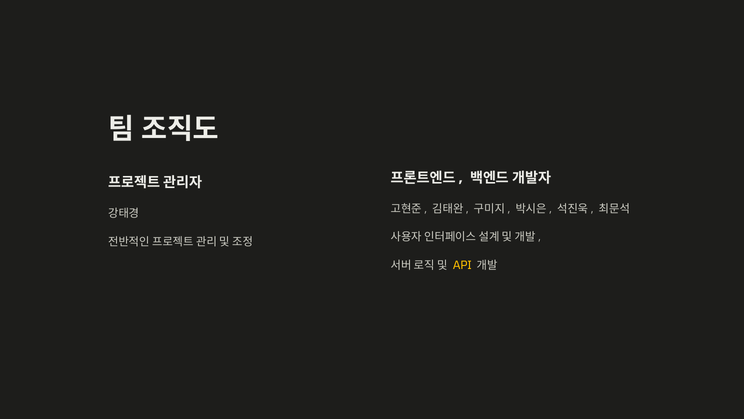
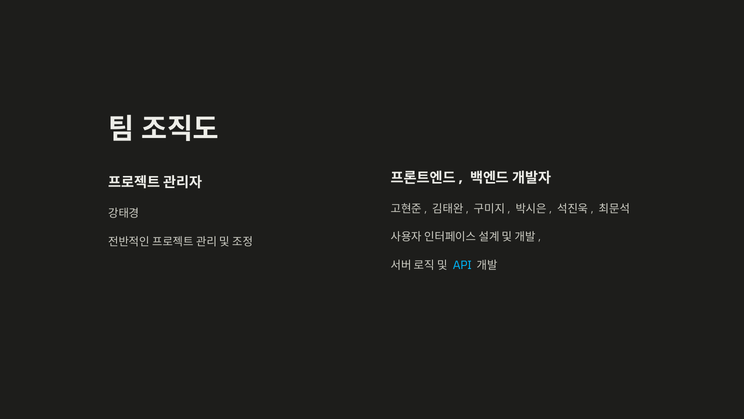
API colour: yellow -> light blue
